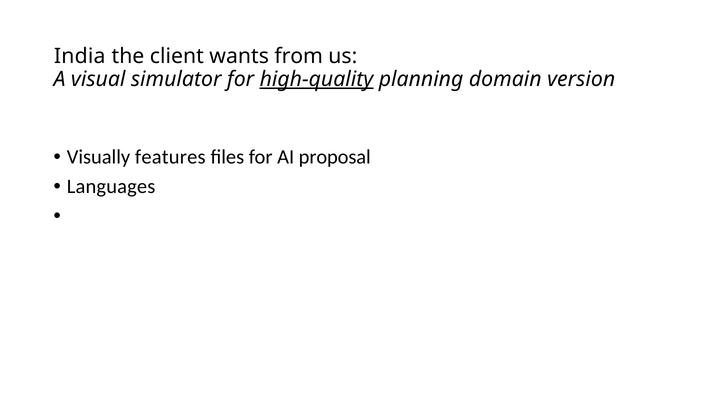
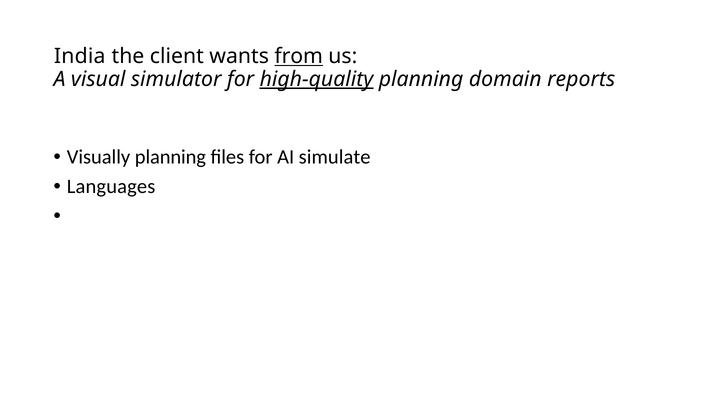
from underline: none -> present
version: version -> reports
Visually features: features -> planning
proposal: proposal -> simulate
